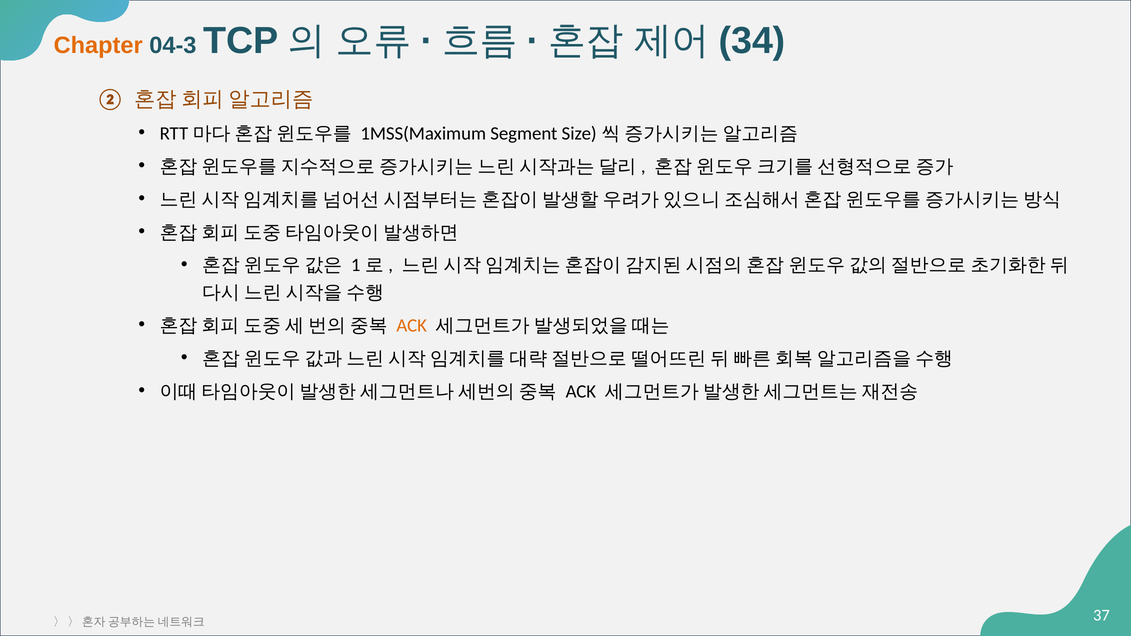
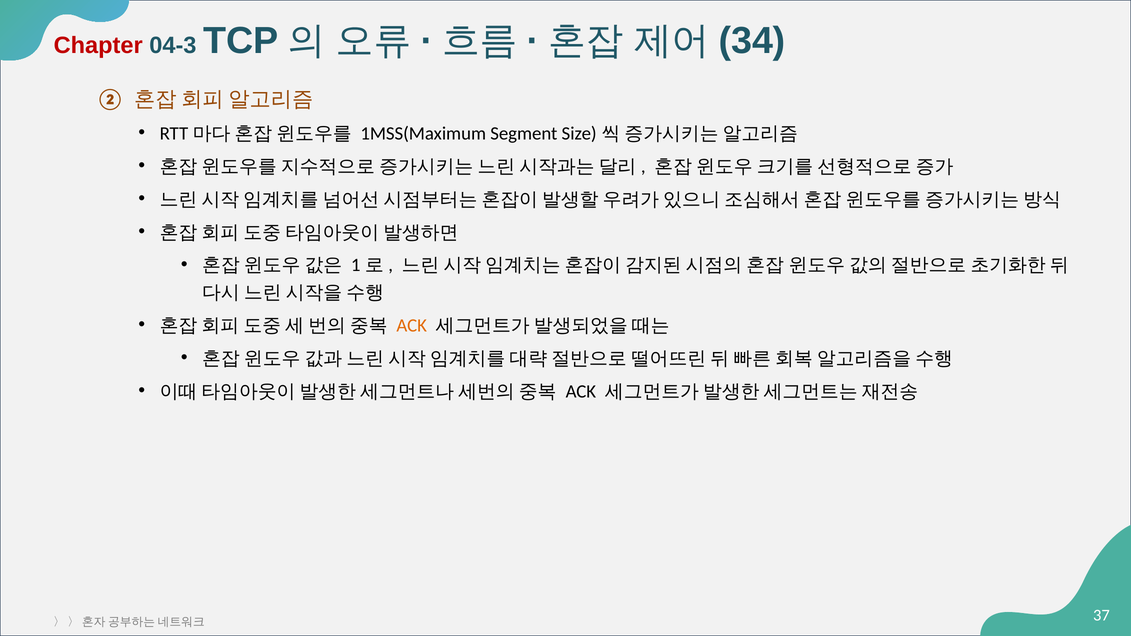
Chapter colour: orange -> red
